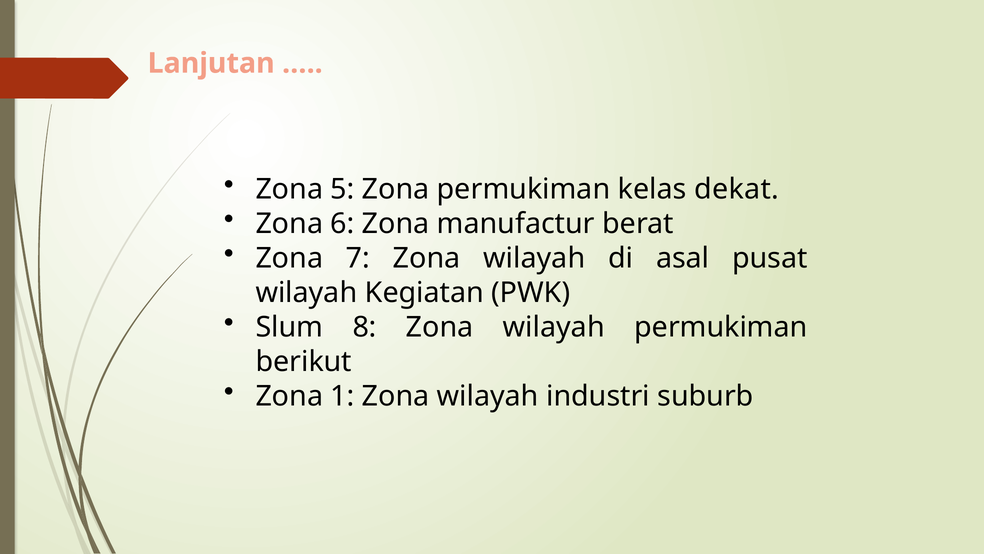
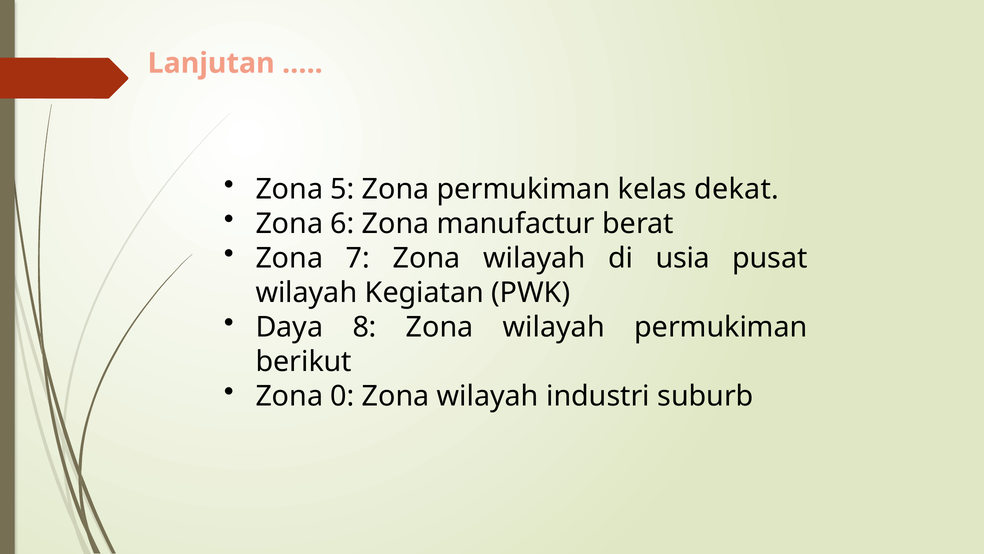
asal: asal -> usia
Slum: Slum -> Daya
1: 1 -> 0
